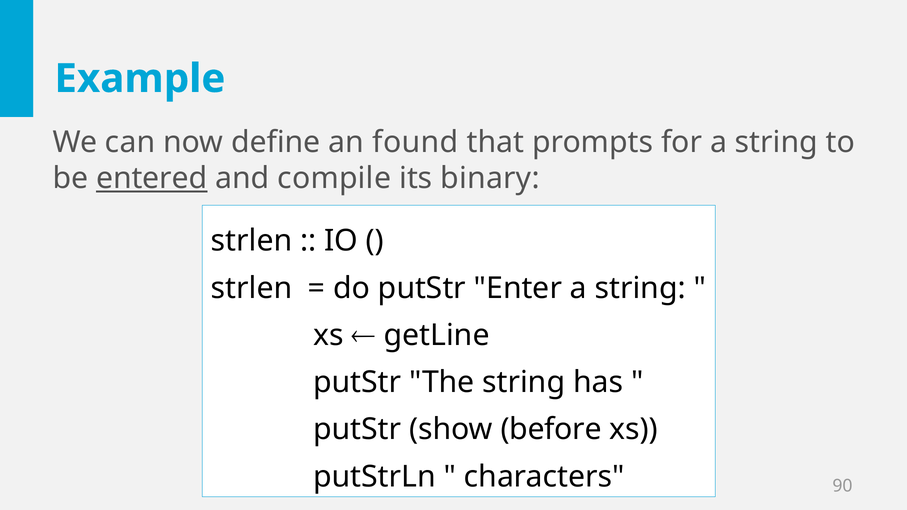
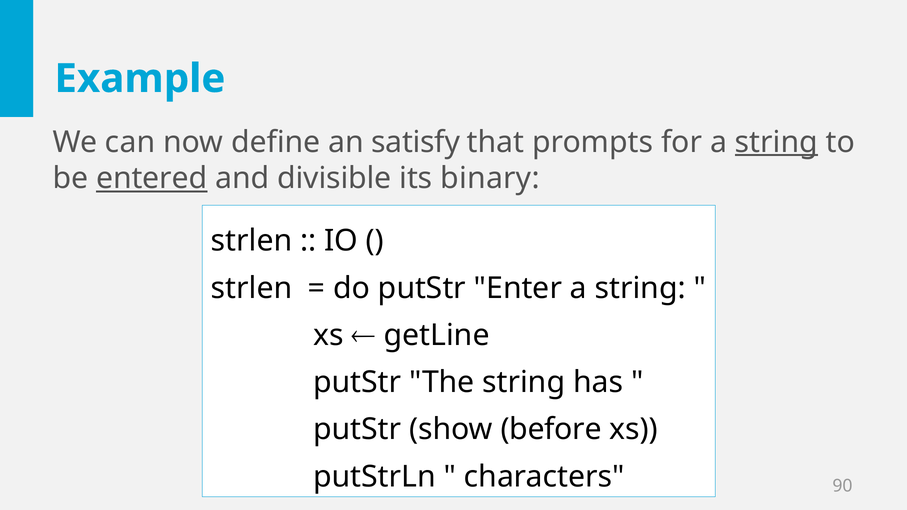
found: found -> satisfy
string at (776, 142) underline: none -> present
compile: compile -> divisible
